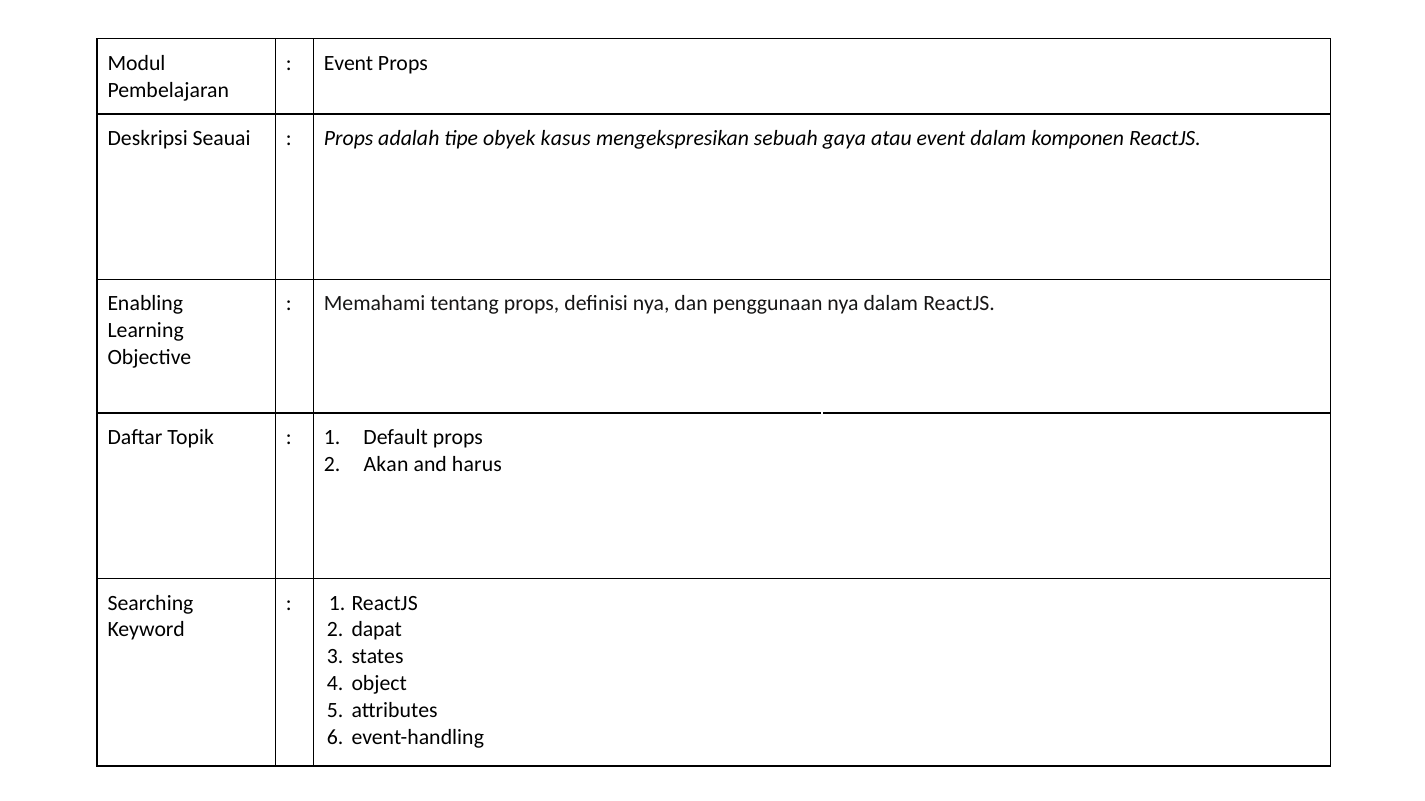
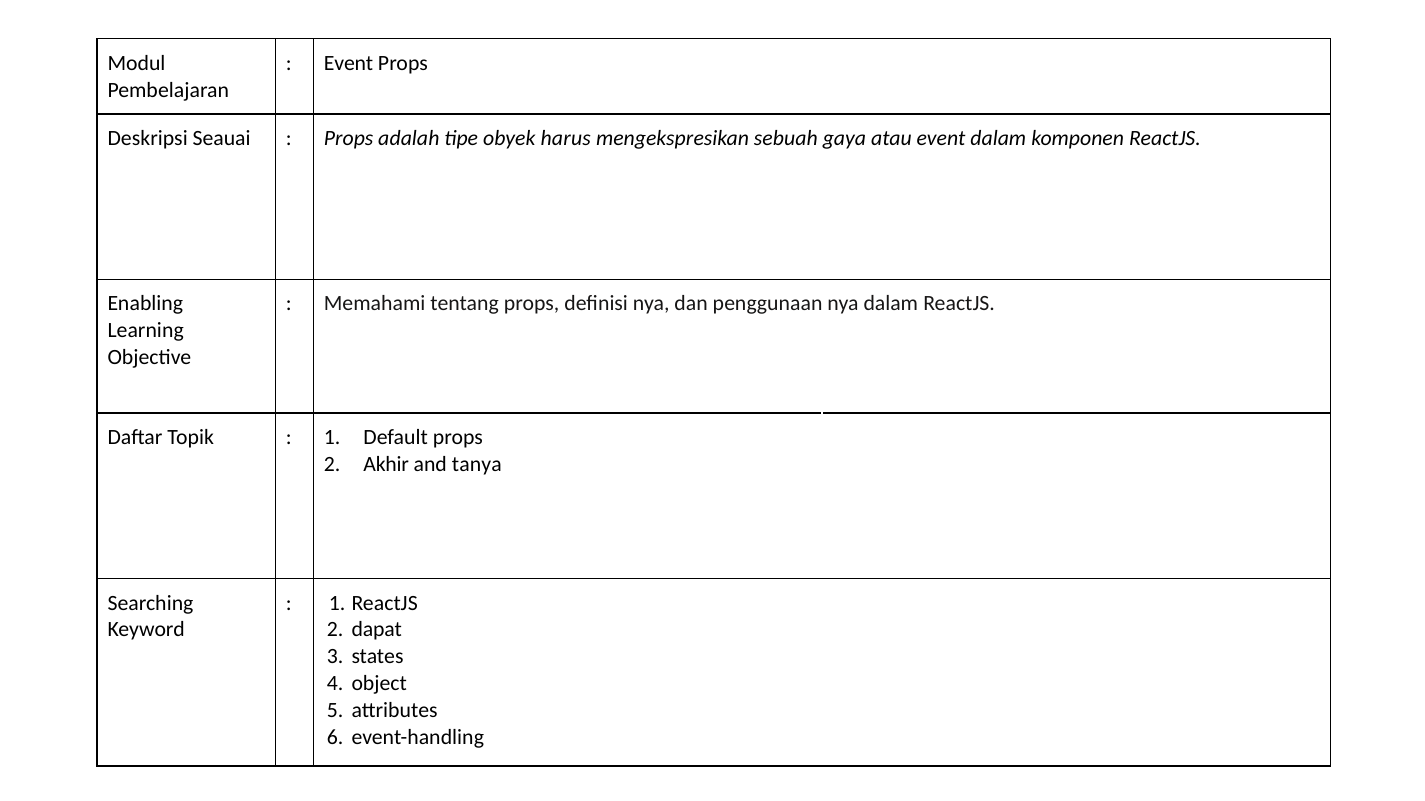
kasus: kasus -> harus
Akan: Akan -> Akhir
harus: harus -> tanya
